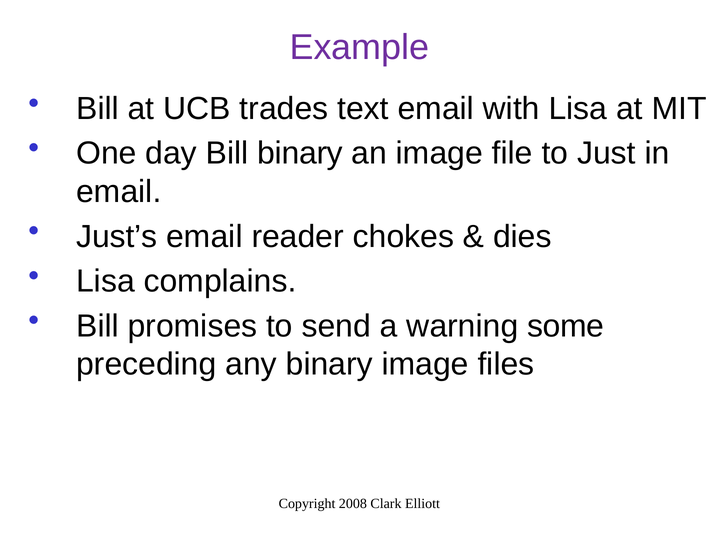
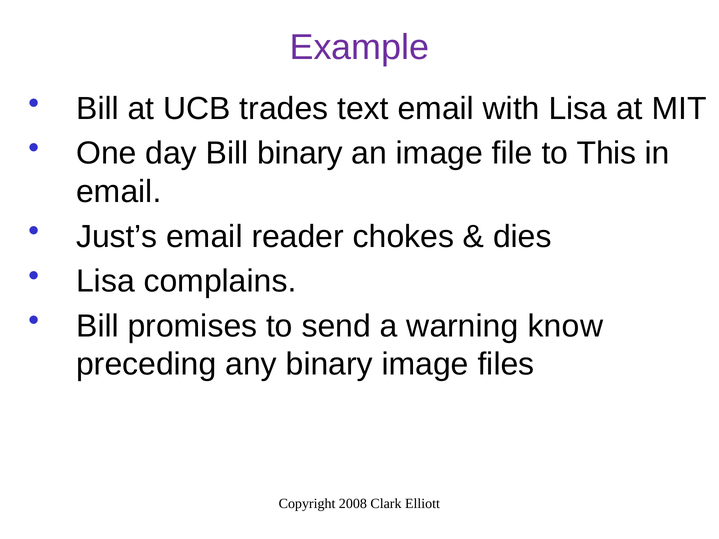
Just: Just -> This
some: some -> know
